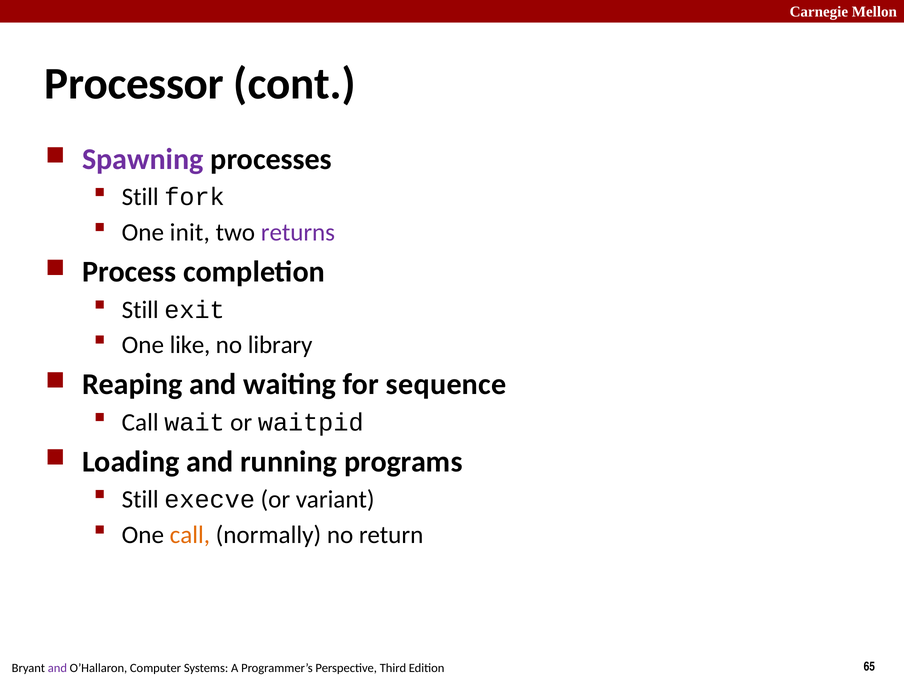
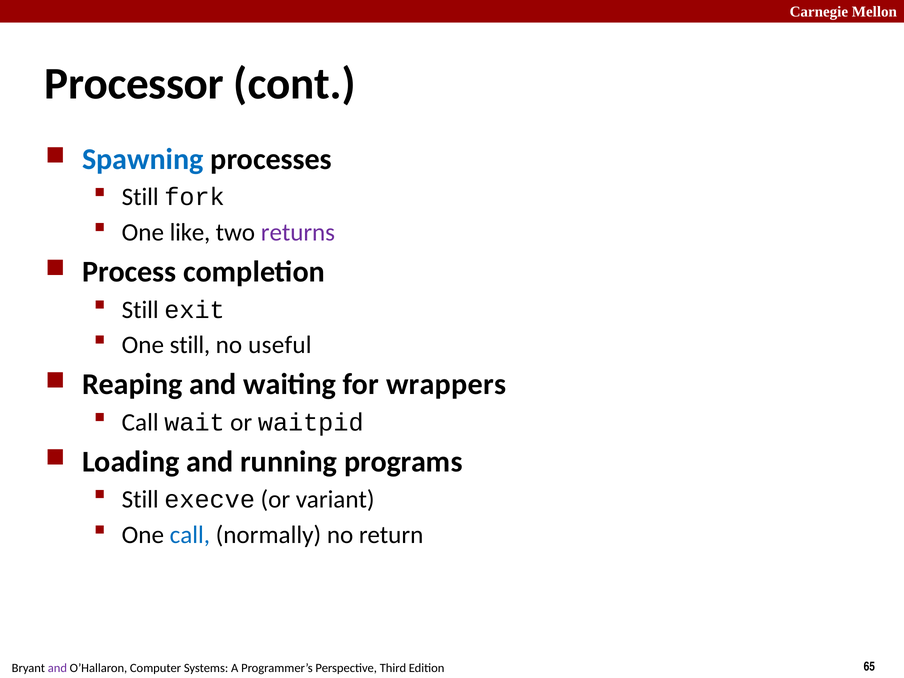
Spawning colour: purple -> blue
init: init -> like
One like: like -> still
library: library -> useful
sequence: sequence -> wrappers
call at (190, 535) colour: orange -> blue
